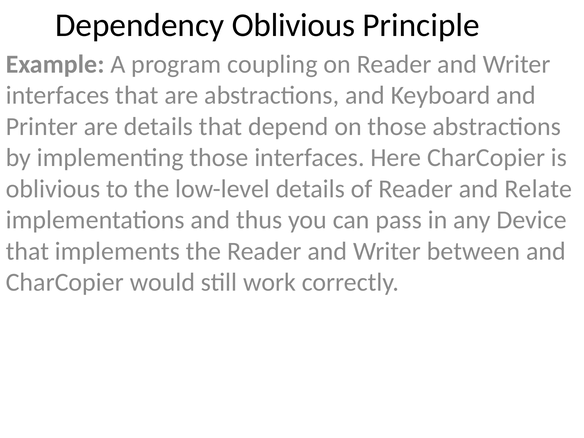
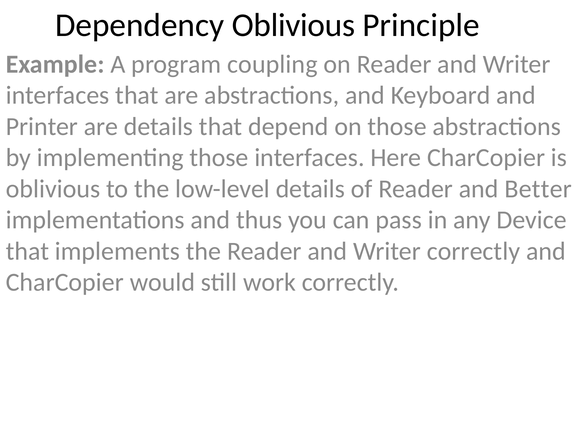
Relate: Relate -> Better
Writer between: between -> correctly
